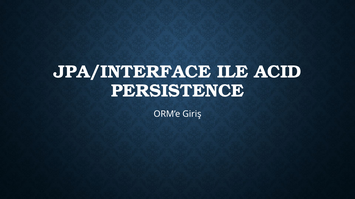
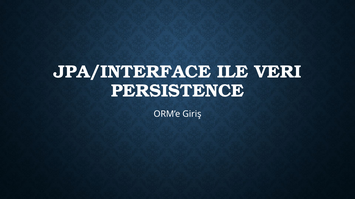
ACID: ACID -> VERI
